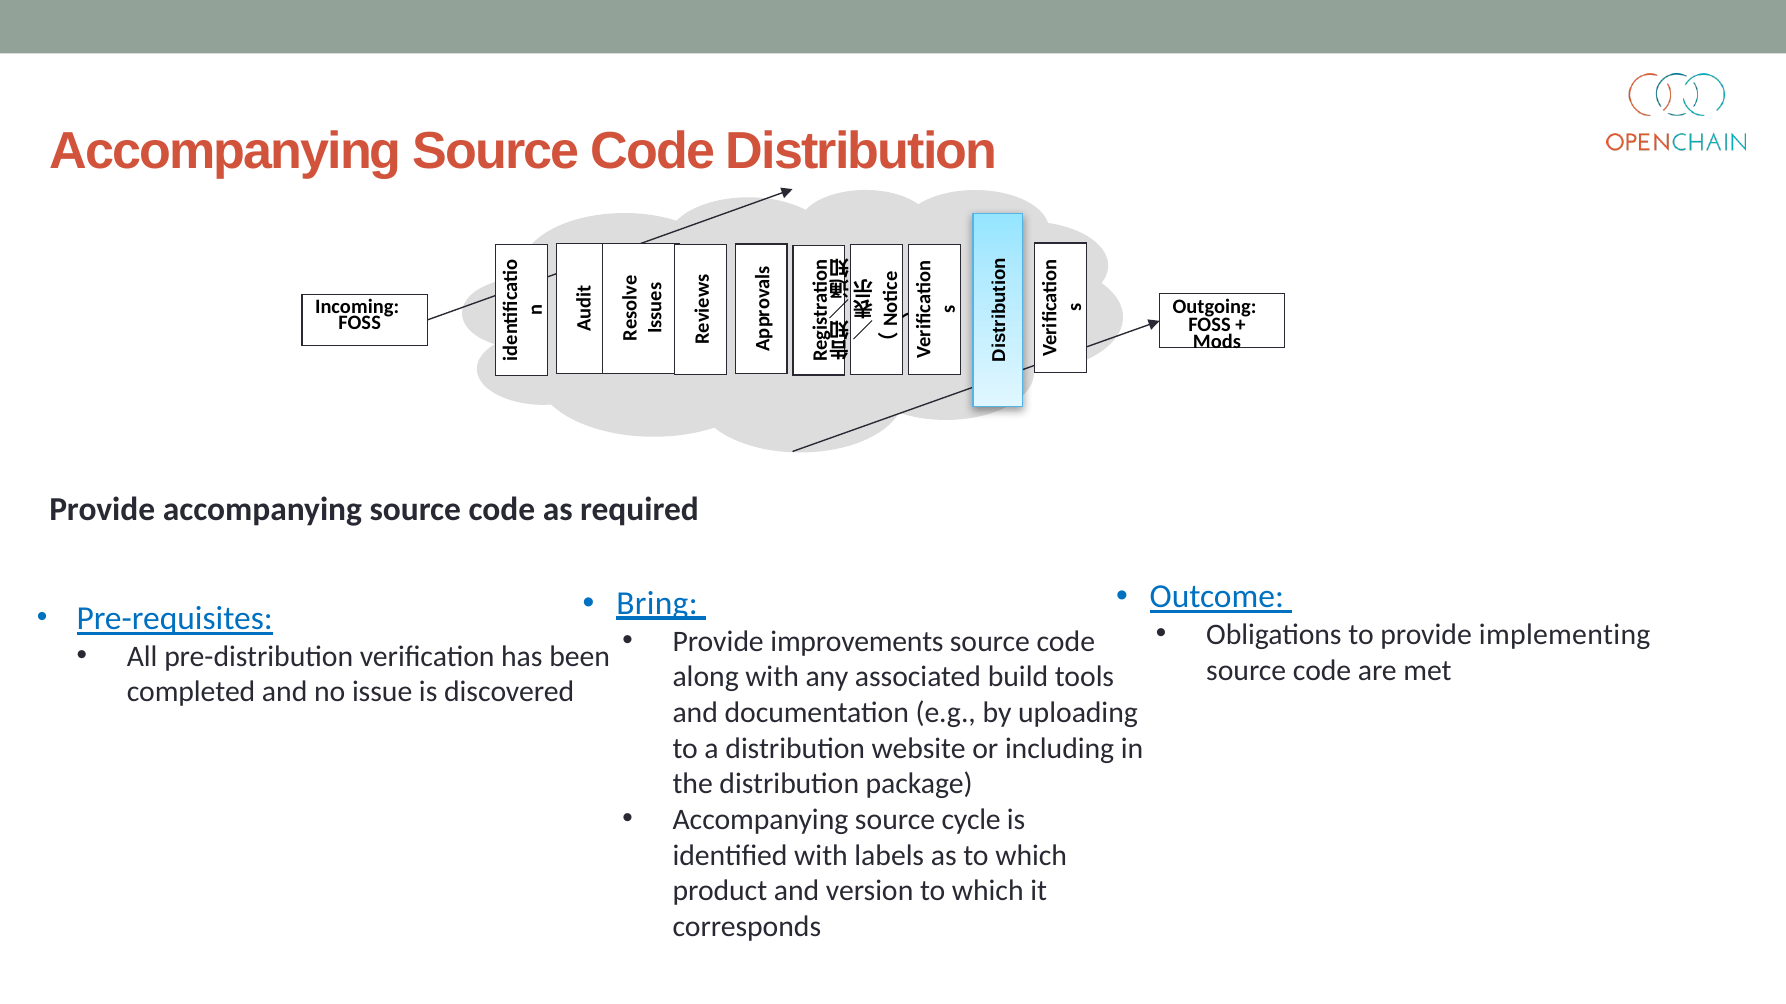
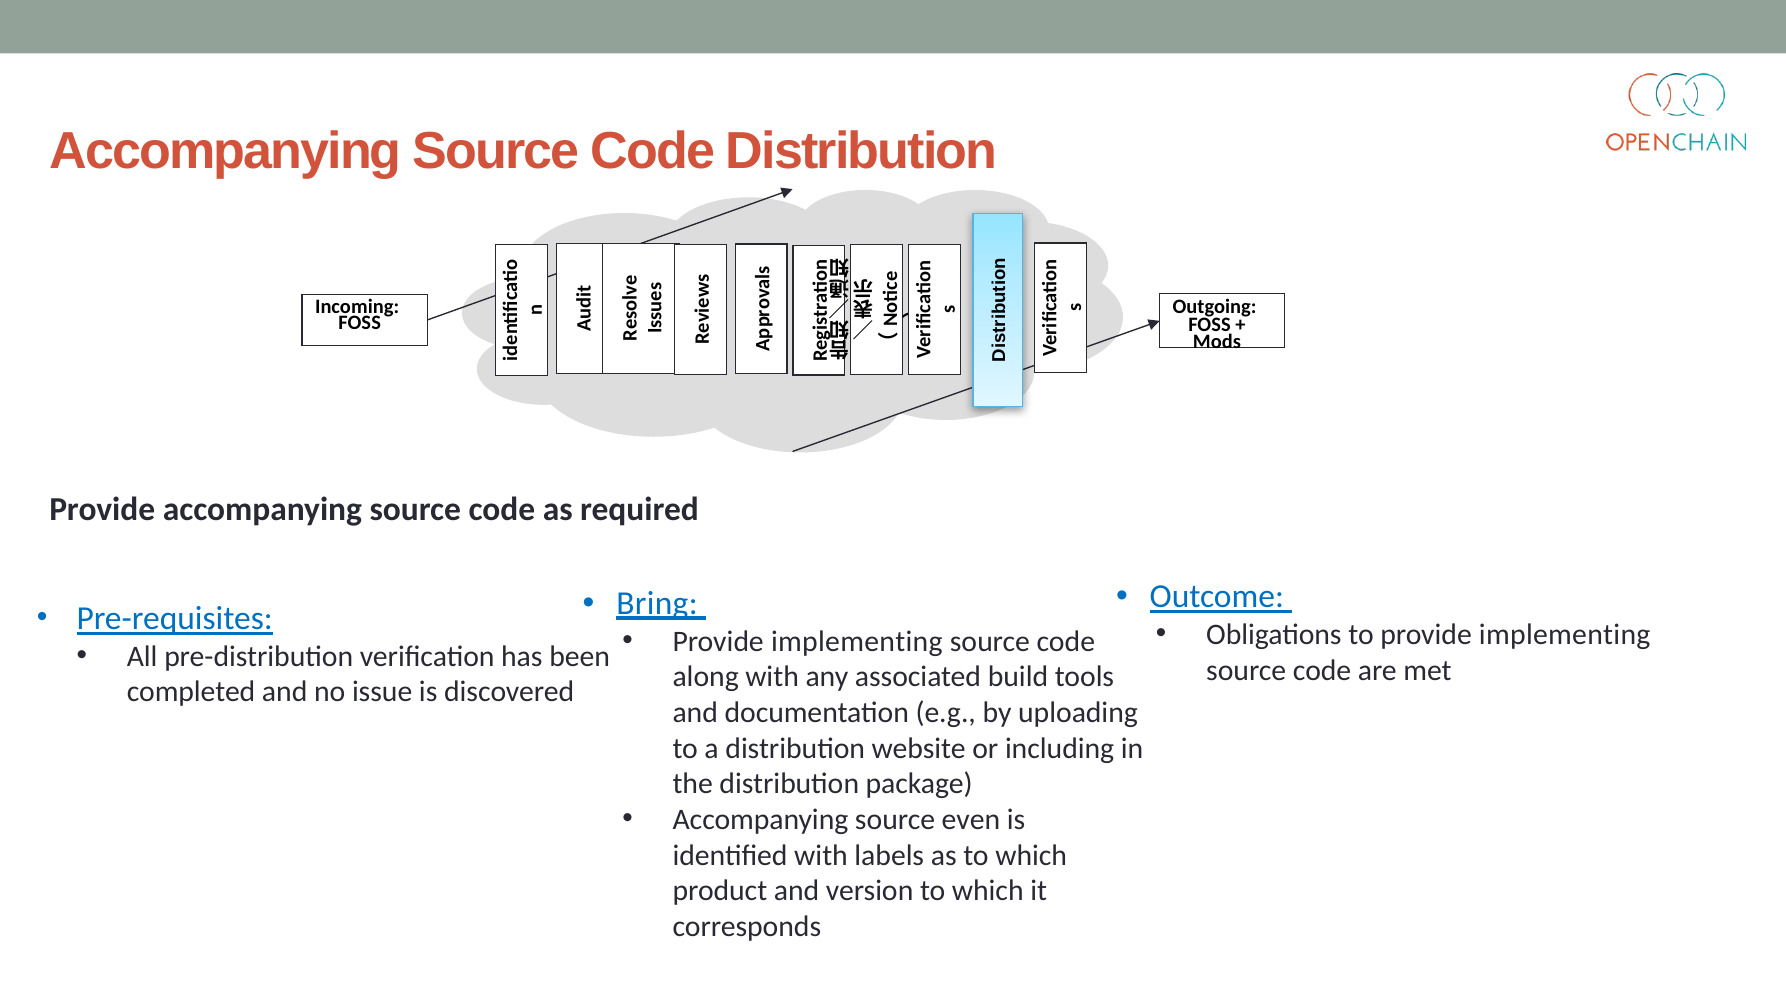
improvements at (857, 642): improvements -> implementing
cycle: cycle -> even
